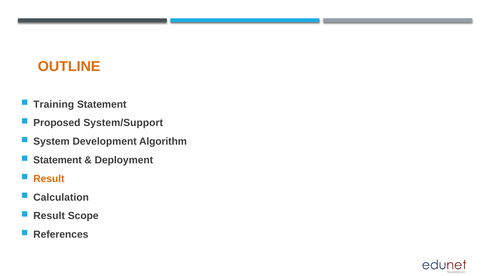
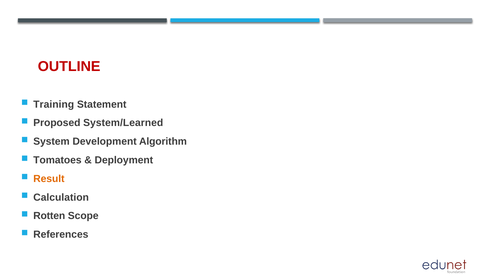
OUTLINE colour: orange -> red
System/Support: System/Support -> System/Learned
Statement at (57, 160): Statement -> Tomatoes
Result at (49, 216): Result -> Rotten
